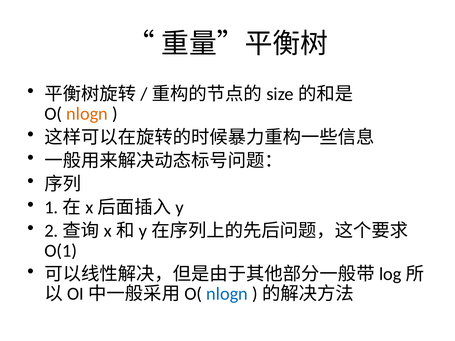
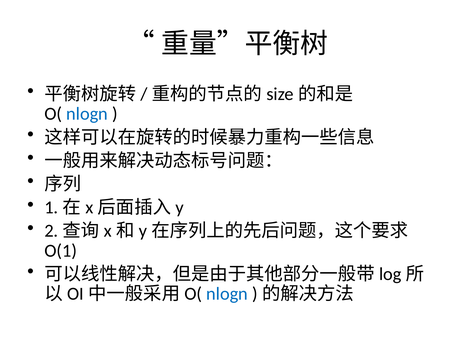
nlogn at (87, 114) colour: orange -> blue
